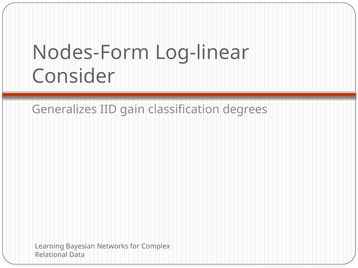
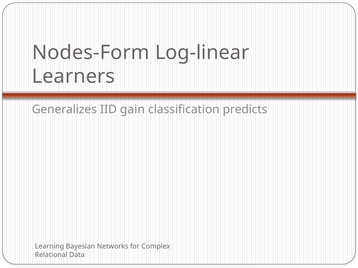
Consider: Consider -> Learners
degrees: degrees -> predicts
